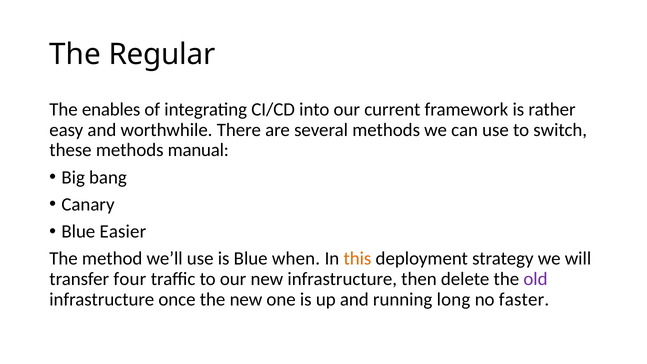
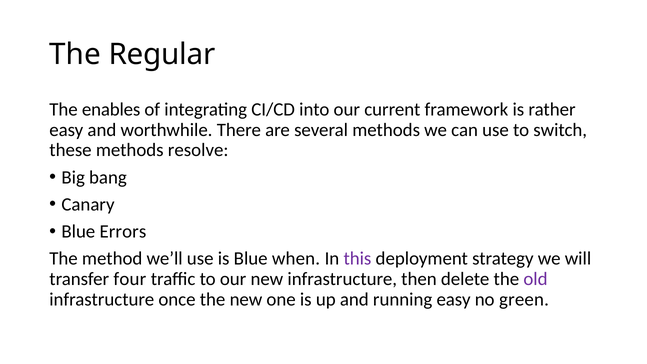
manual: manual -> resolve
Easier: Easier -> Errors
this colour: orange -> purple
running long: long -> easy
faster: faster -> green
